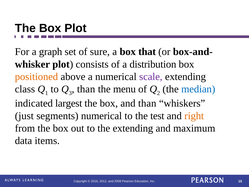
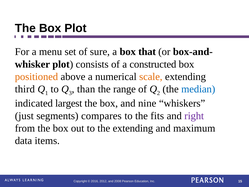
graph: graph -> menu
distribution: distribution -> constructed
scale colour: purple -> orange
class: class -> third
menu: menu -> range
and than: than -> nine
segments numerical: numerical -> compares
test: test -> fits
right colour: orange -> purple
